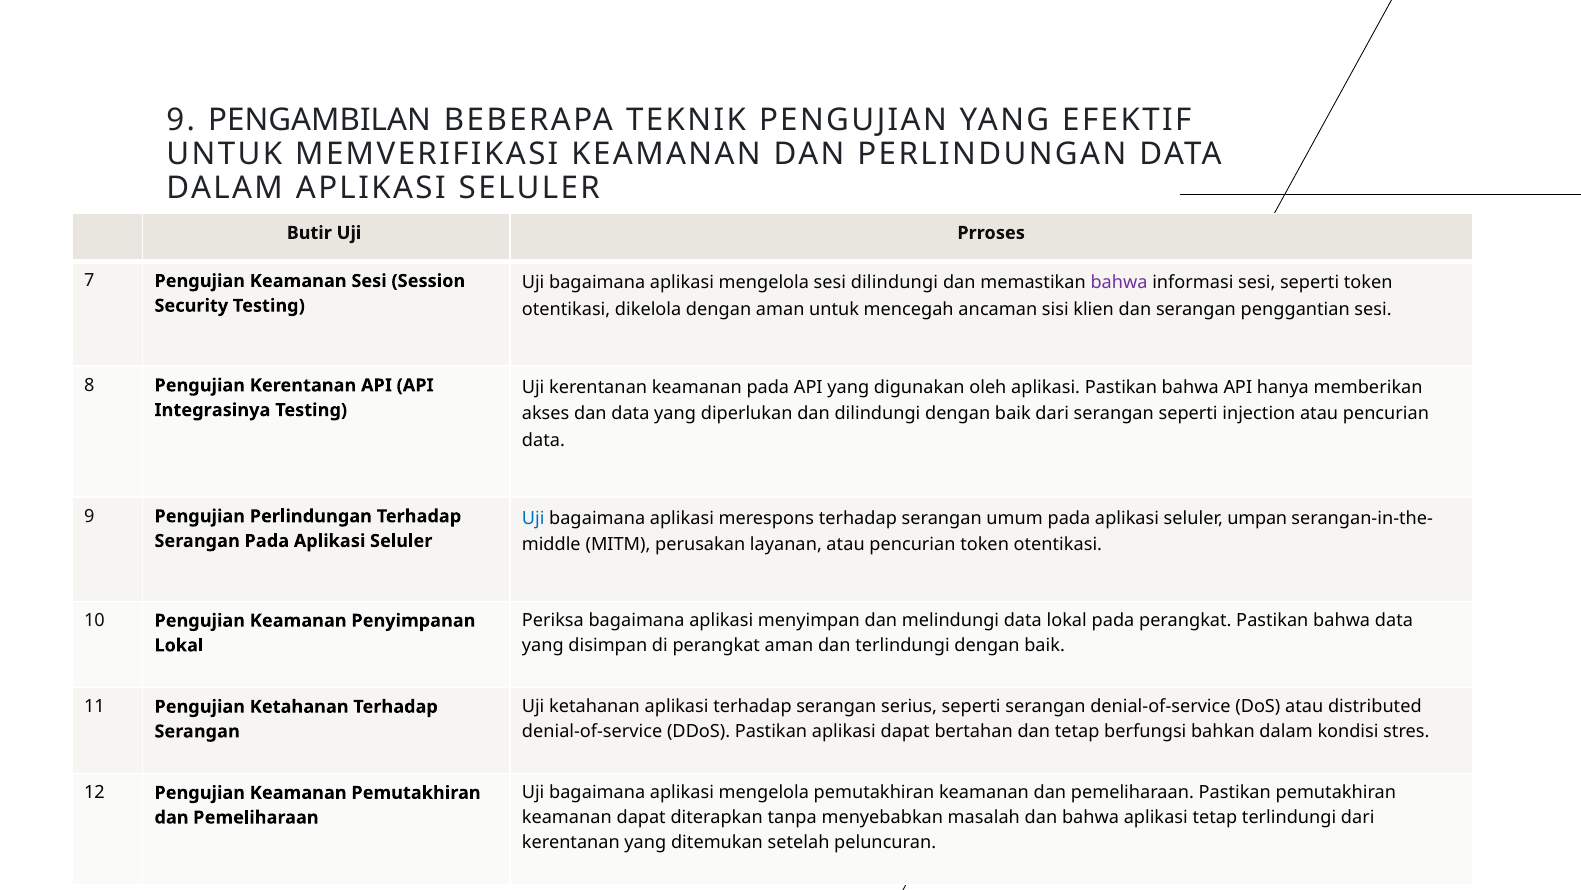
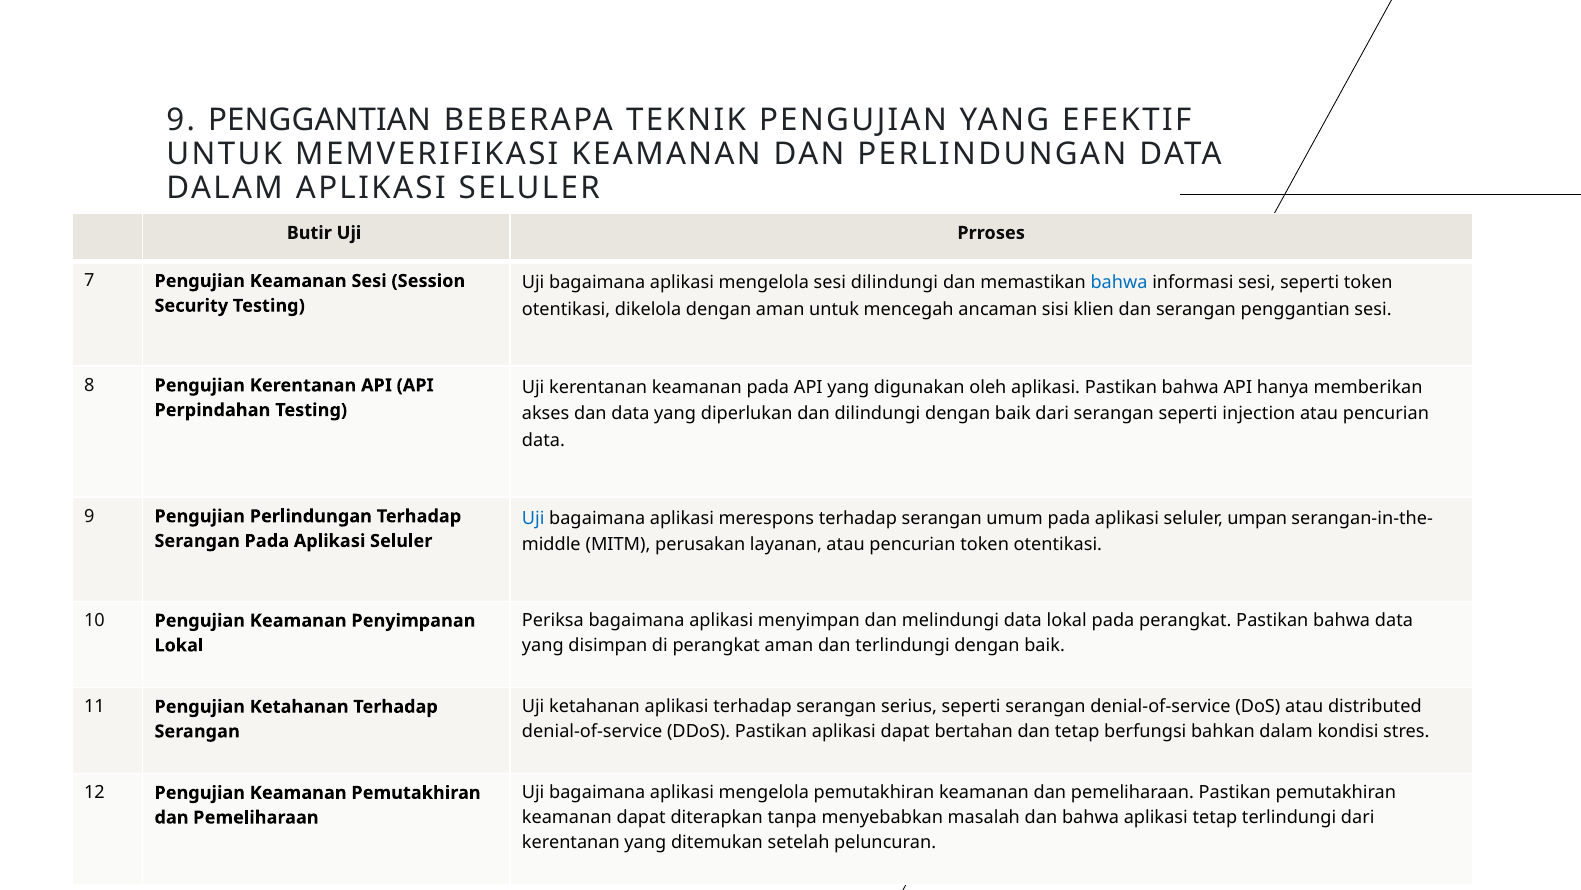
9 PENGAMBILAN: PENGAMBILAN -> PENGGANTIAN
bahwa at (1119, 283) colour: purple -> blue
Integrasinya: Integrasinya -> Perpindahan
